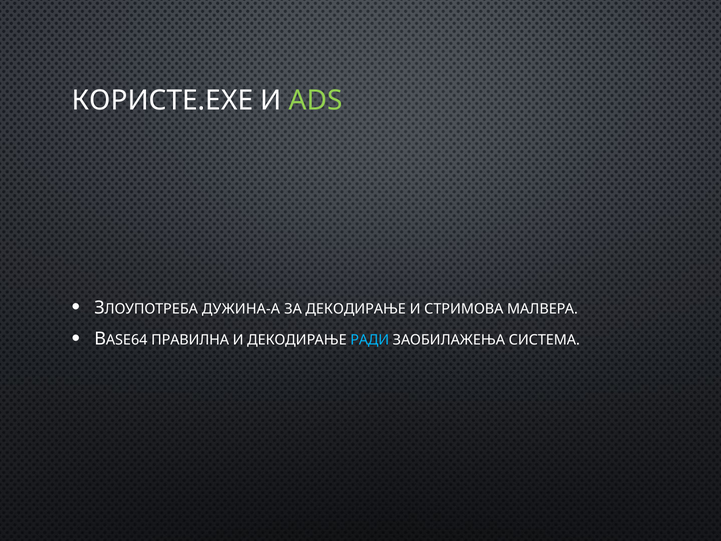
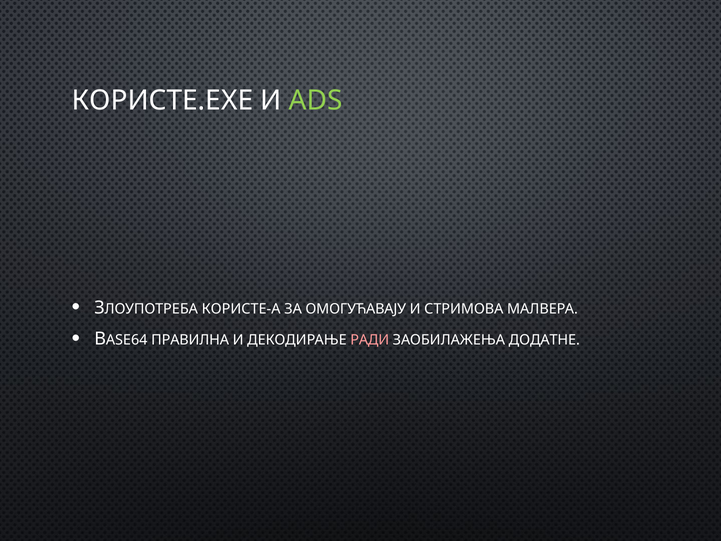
ДУЖИНА-А: ДУЖИНА-А -> КОРИСТЕ-А
ЗА ДЕКОДИРАЊЕ: ДЕКОДИРАЊЕ -> ОМОГУЋАВАЈУ
РАДИ colour: light blue -> pink
СИСТЕМА: СИСТЕМА -> ДОДАТНЕ
